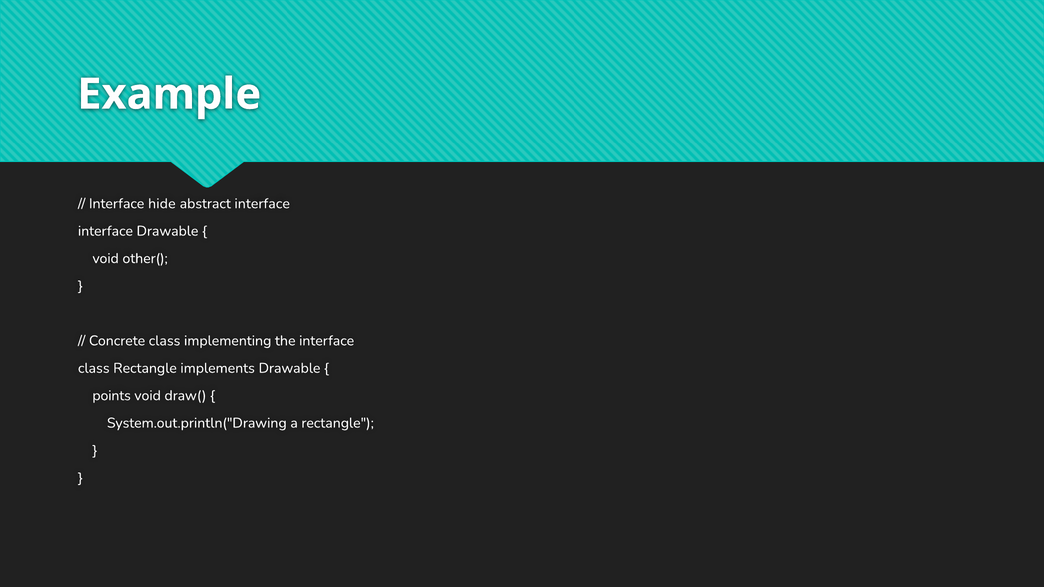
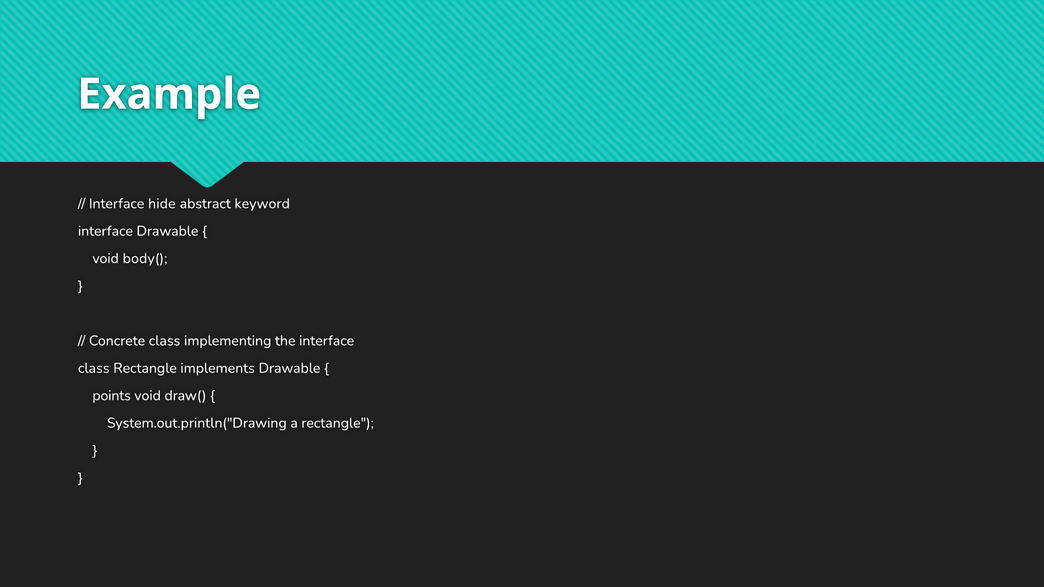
abstract interface: interface -> keyword
other(: other( -> body(
